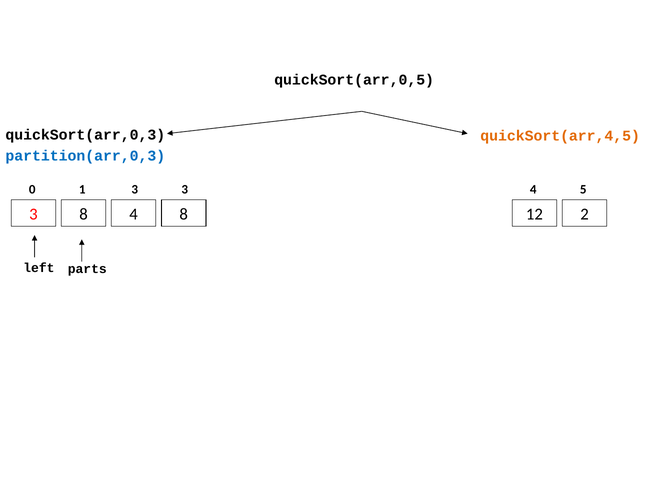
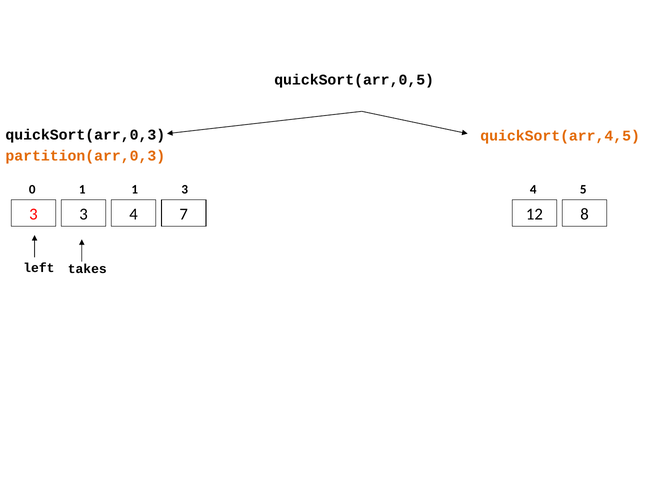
partition(arr,0,3 colour: blue -> orange
1 3: 3 -> 1
3 8: 8 -> 3
4 8: 8 -> 7
2: 2 -> 8
parts: parts -> takes
